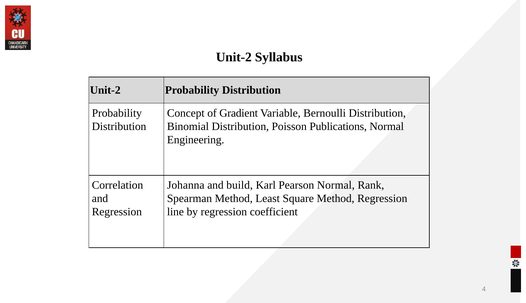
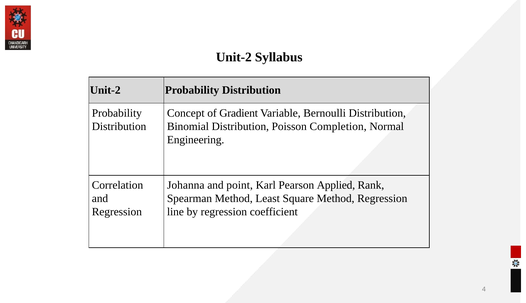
Publications: Publications -> Completion
build: build -> point
Pearson Normal: Normal -> Applied
